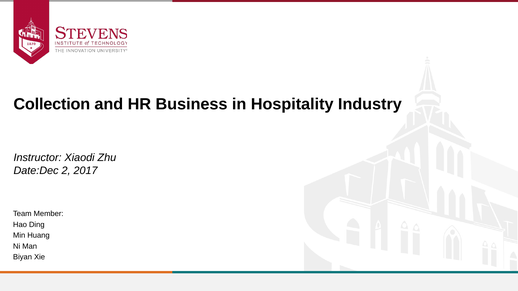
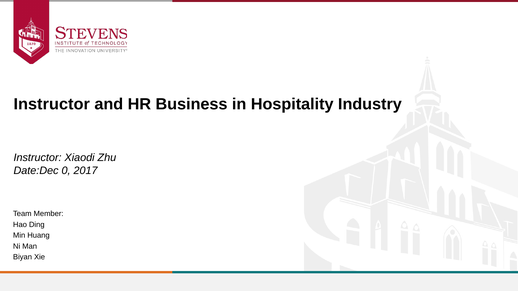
Collection at (52, 104): Collection -> Instructor
2: 2 -> 0
